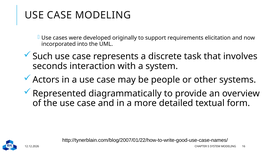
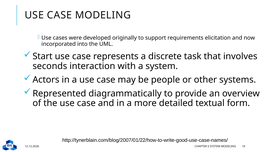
Such: Such -> Start
